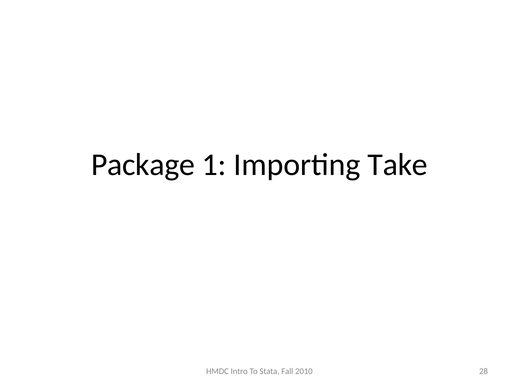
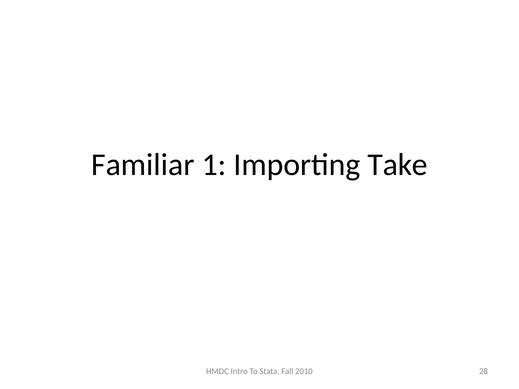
Package: Package -> Familiar
